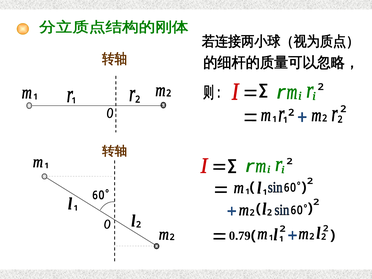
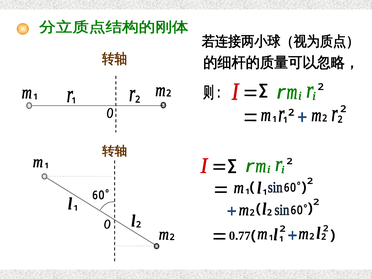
0.79: 0.79 -> 0.77
